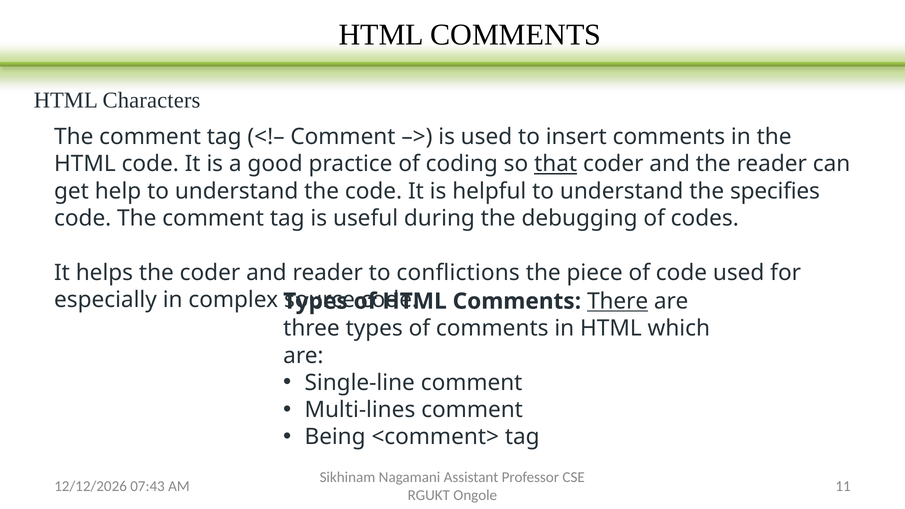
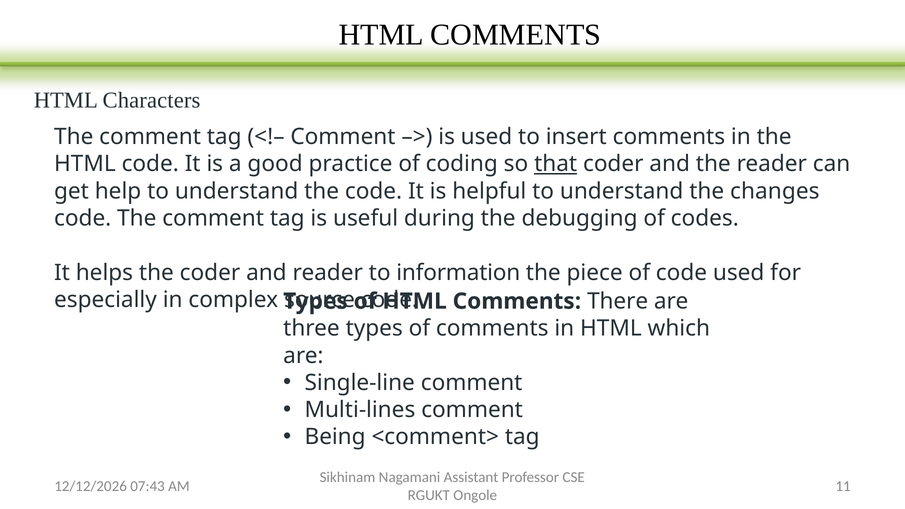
specifies: specifies -> changes
conflictions: conflictions -> information
There underline: present -> none
